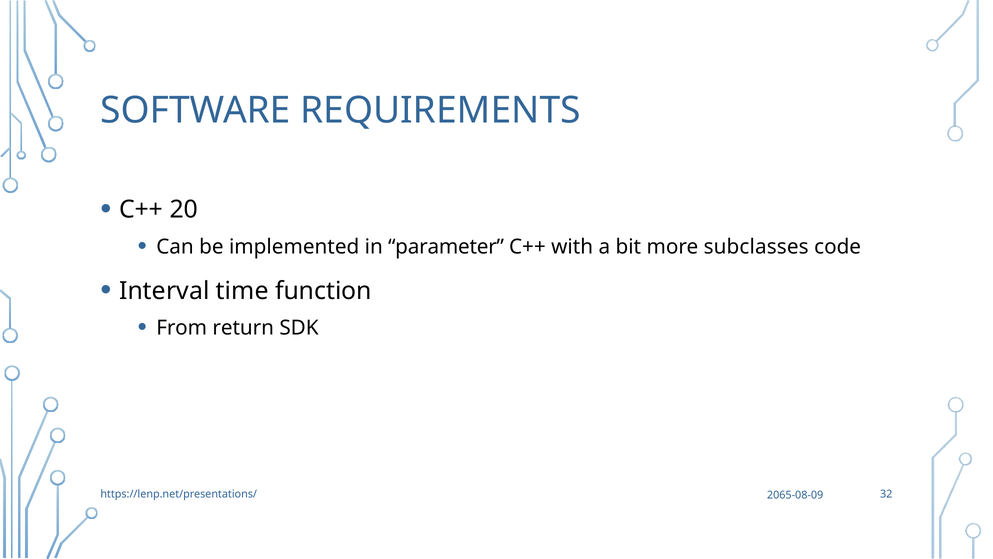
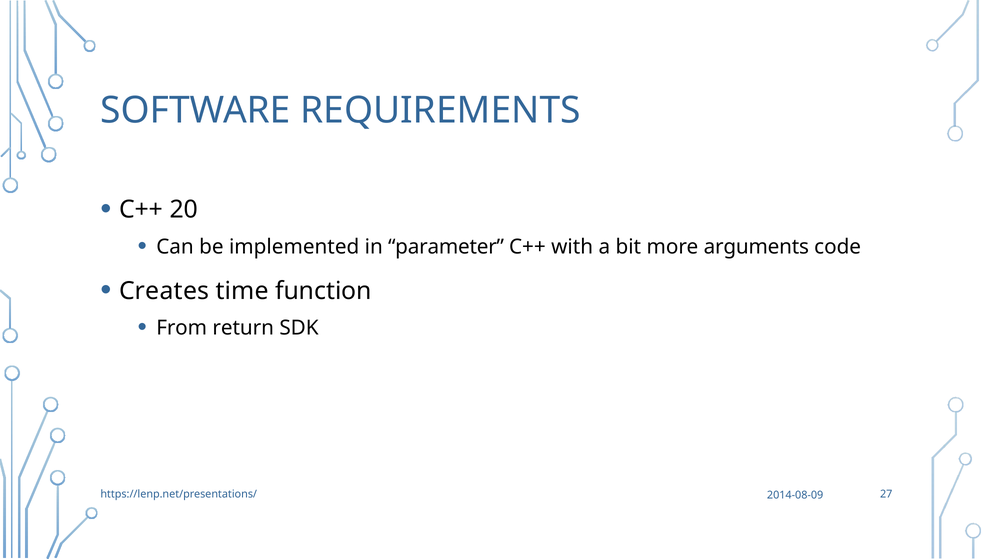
subclasses: subclasses -> arguments
Interval: Interval -> Creates
32: 32 -> 27
2065-08-09: 2065-08-09 -> 2014-08-09
